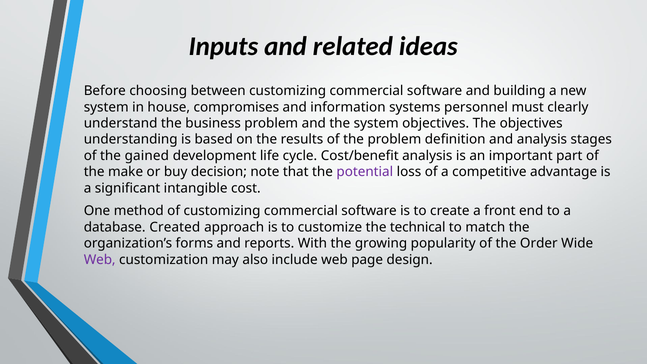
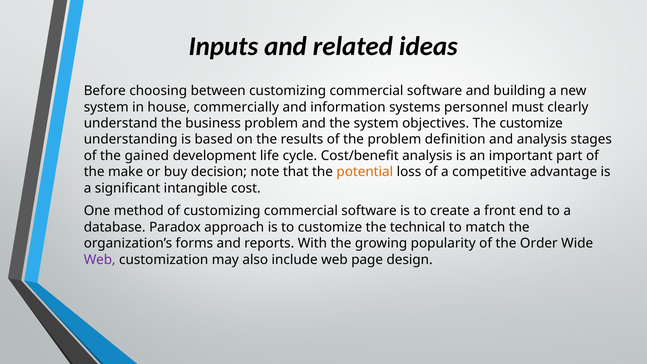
compromises: compromises -> commercially
The objectives: objectives -> customize
potential colour: purple -> orange
Created: Created -> Paradox
